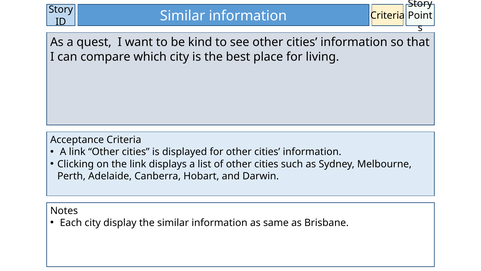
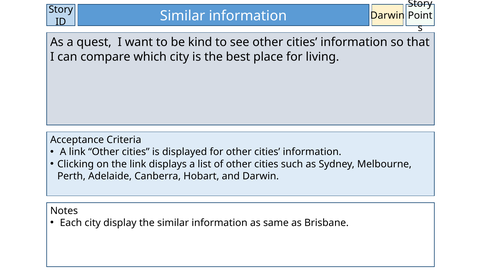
Criteria at (388, 16): Criteria -> Darwin
